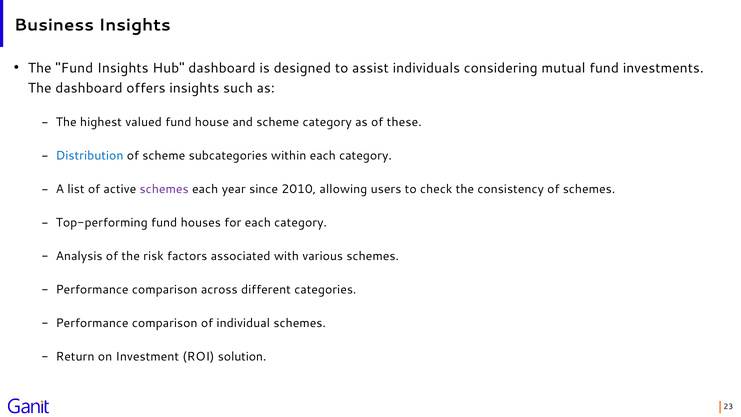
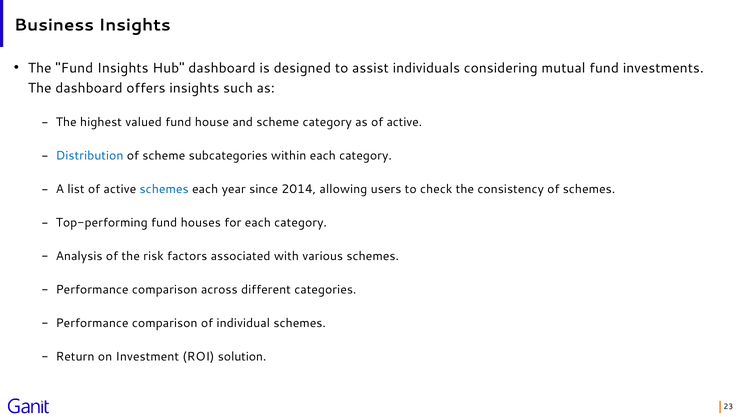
as of these: these -> active
schemes at (164, 189) colour: purple -> blue
2010: 2010 -> 2014
